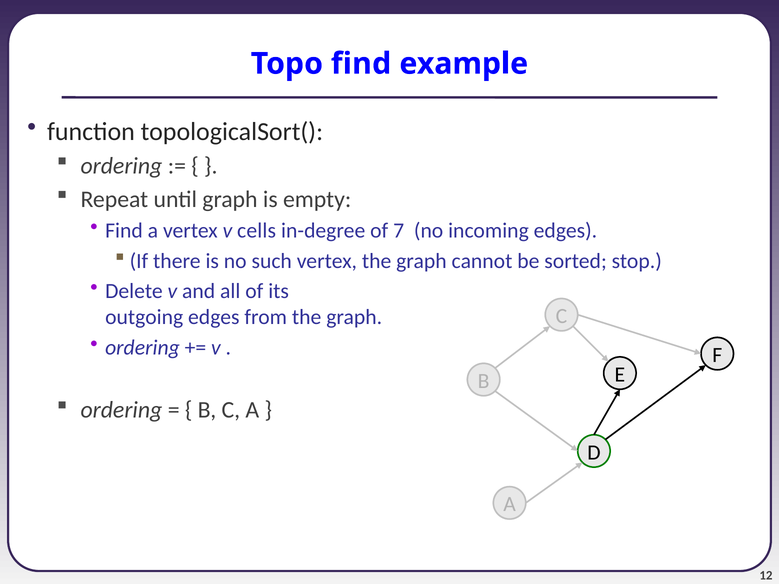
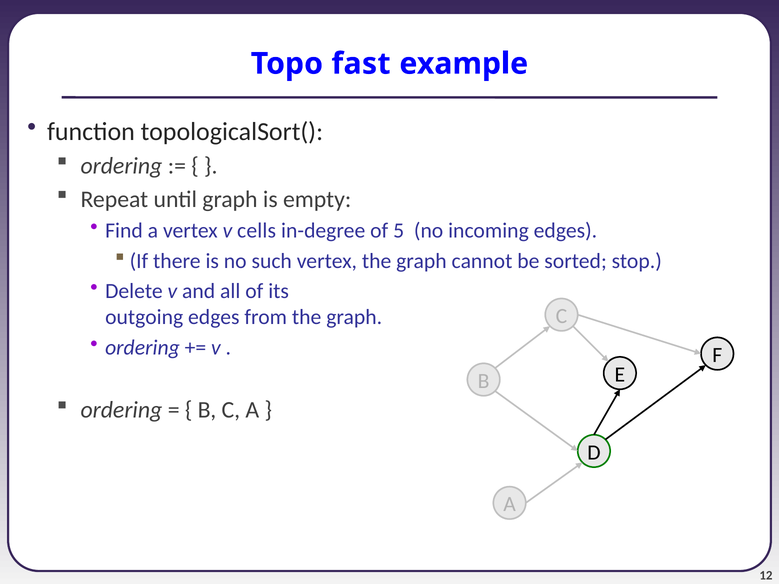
Topo find: find -> fast
7: 7 -> 5
